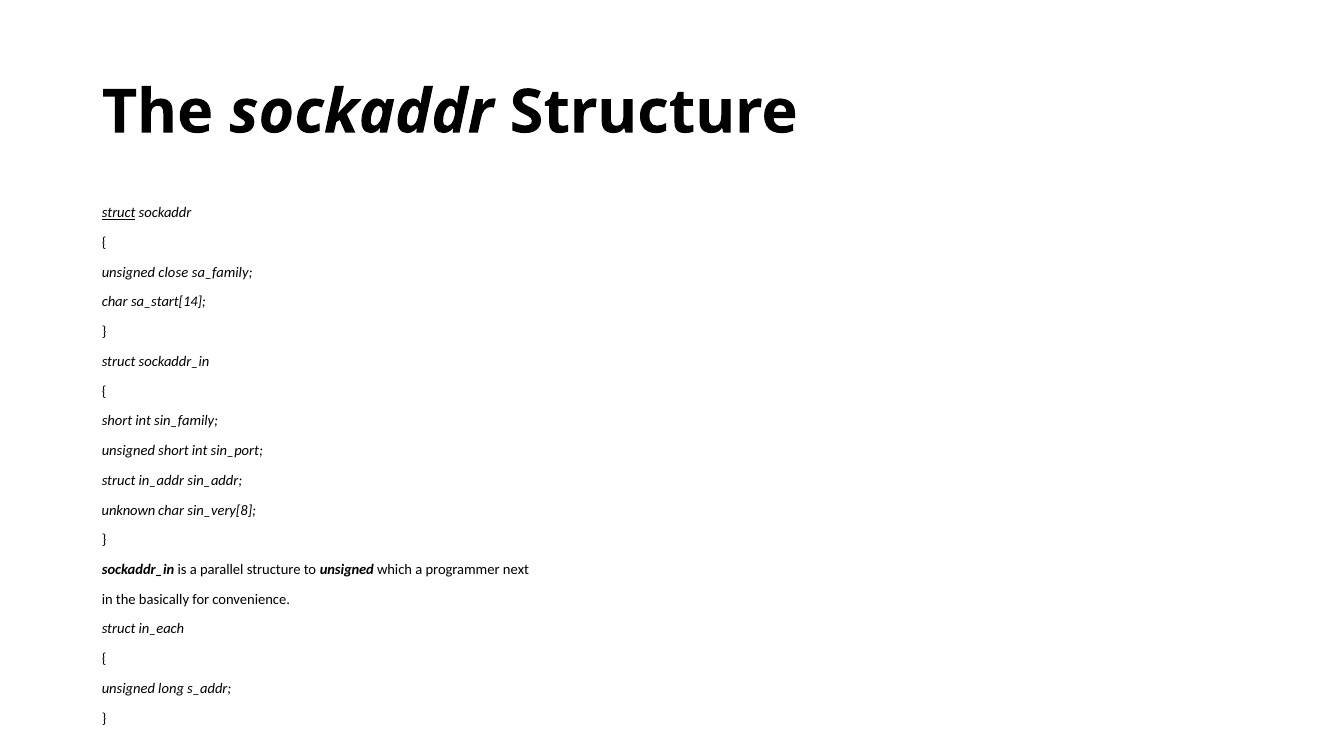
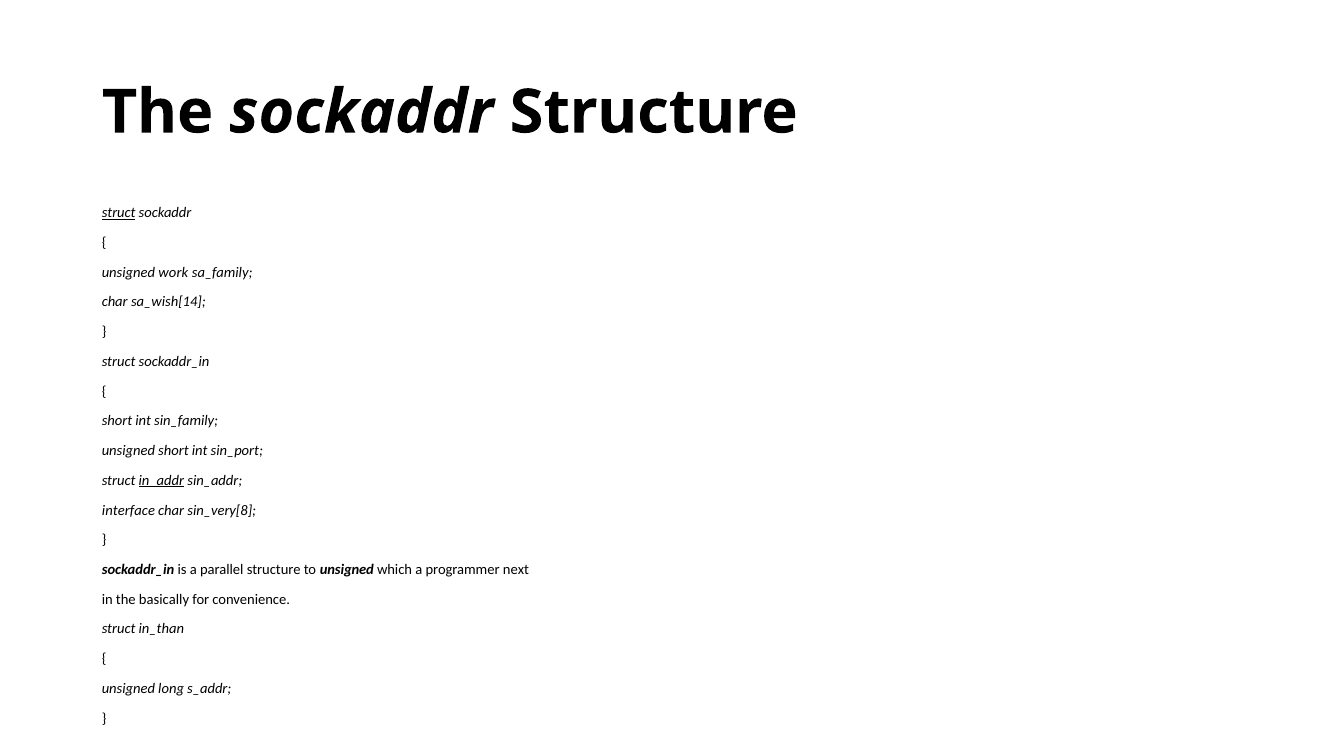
close: close -> work
sa_start[14: sa_start[14 -> sa_wish[14
in_addr underline: none -> present
unknown: unknown -> interface
in_each: in_each -> in_than
